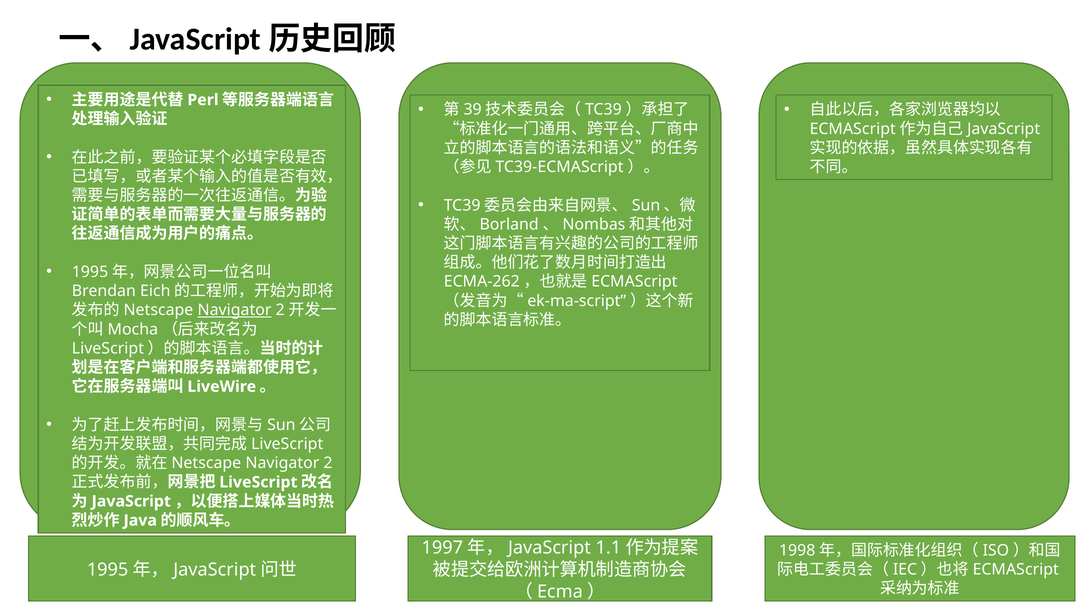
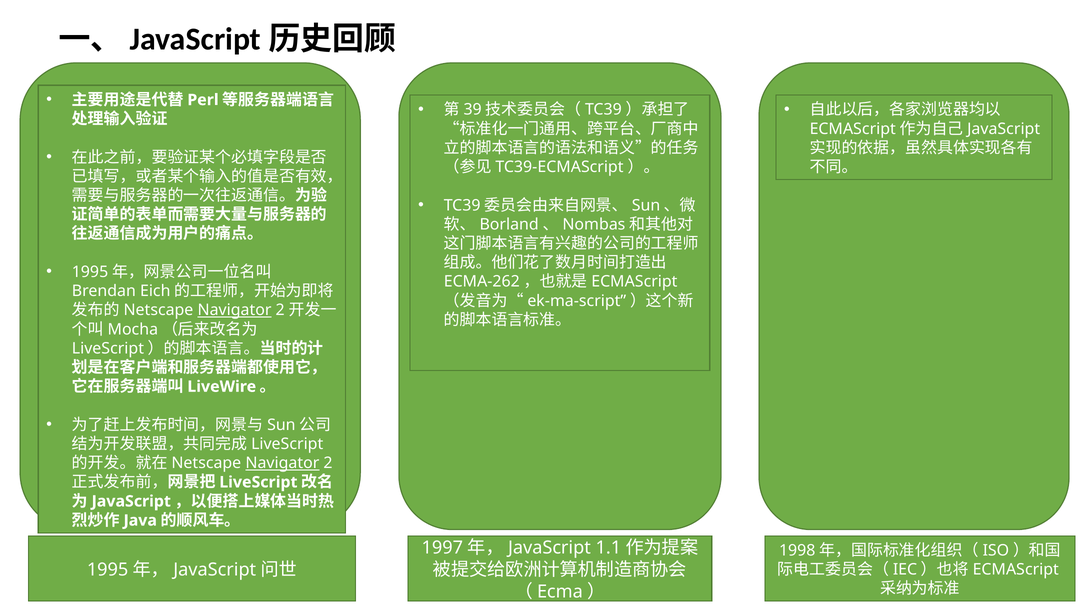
Navigator at (282, 463) underline: none -> present
